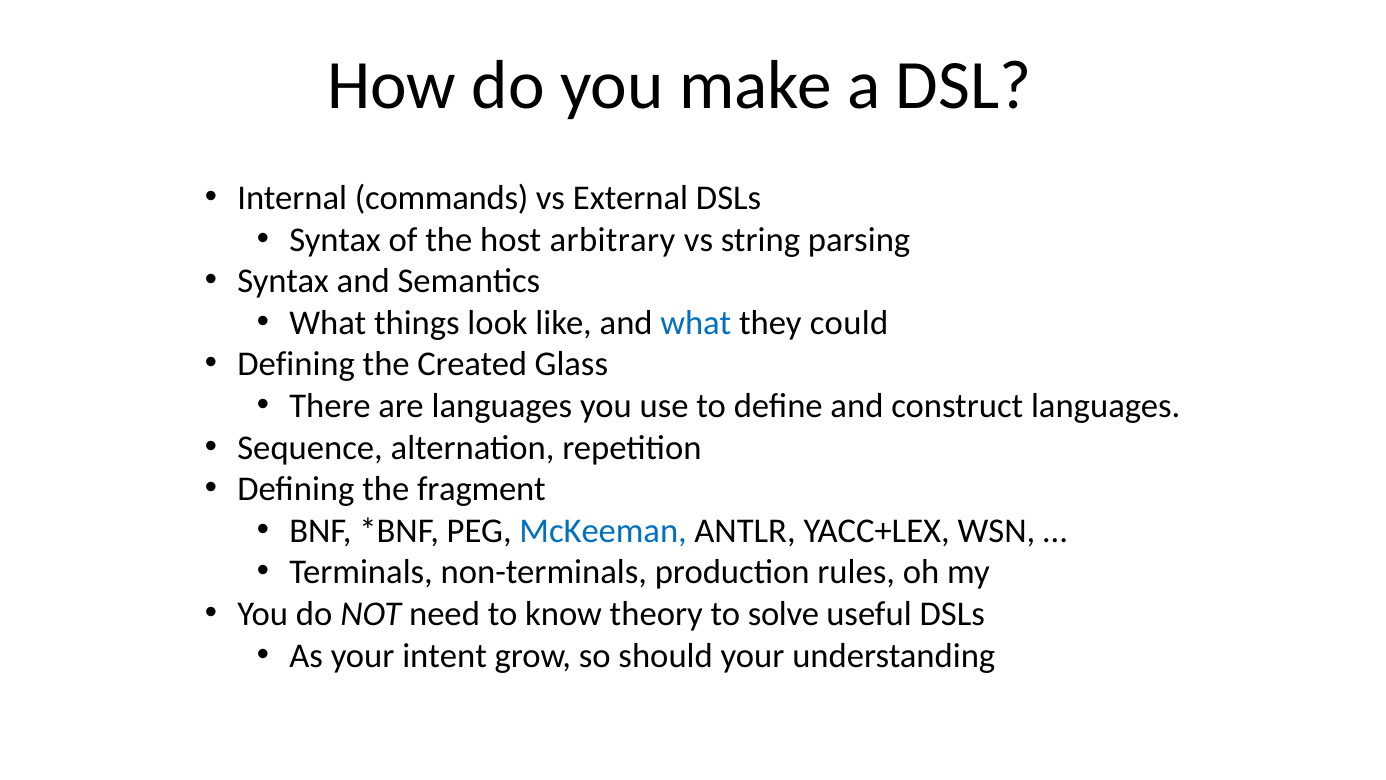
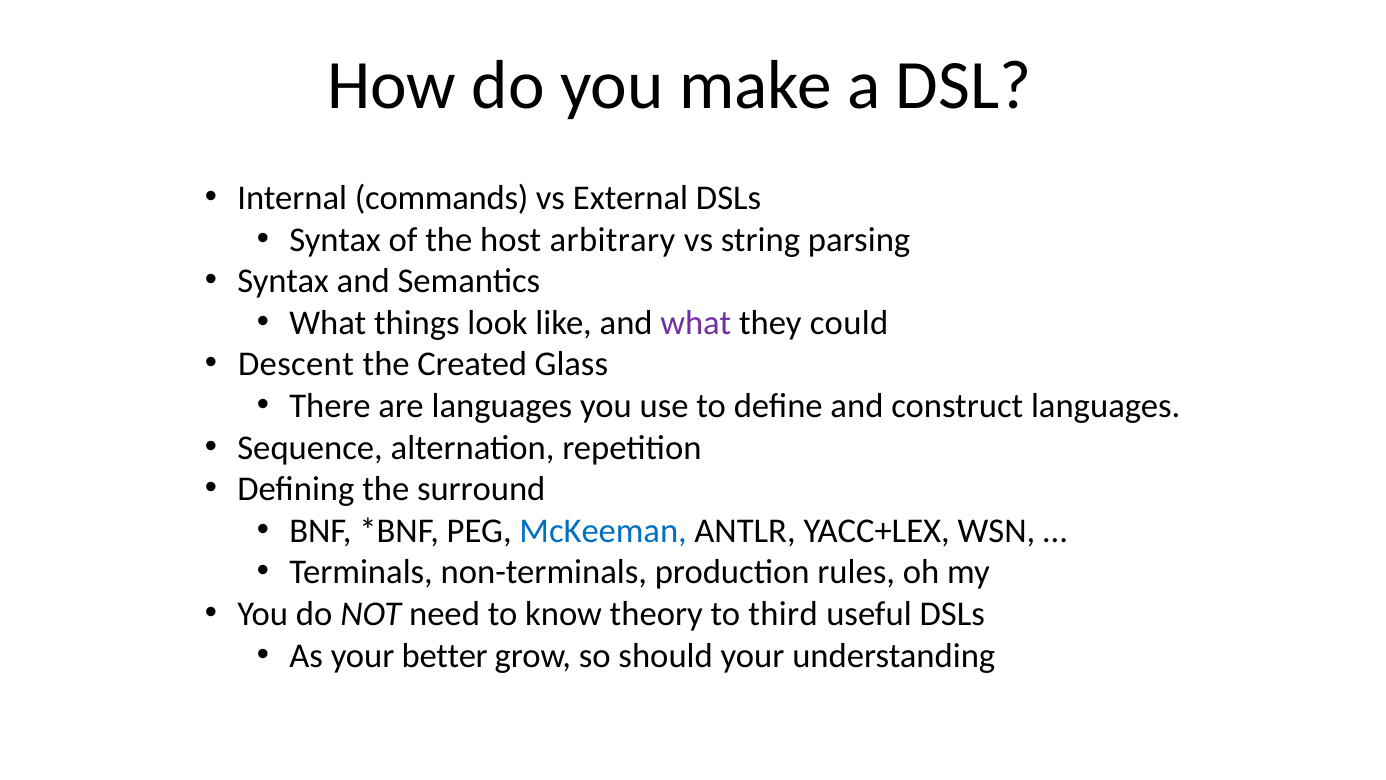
what at (696, 323) colour: blue -> purple
Defining at (296, 364): Defining -> Descent
fragment: fragment -> surround
solve: solve -> third
intent: intent -> better
